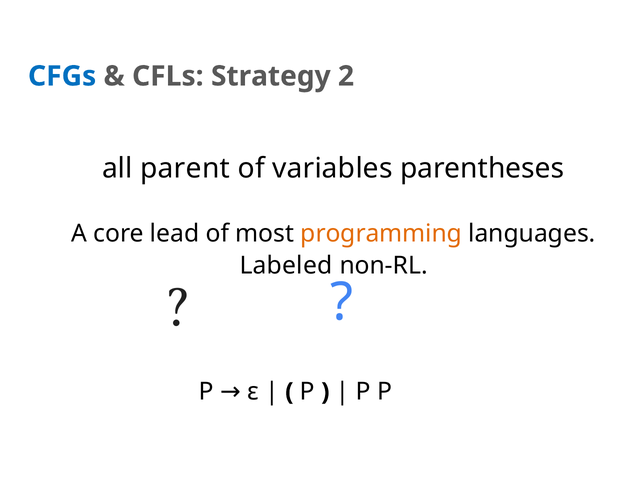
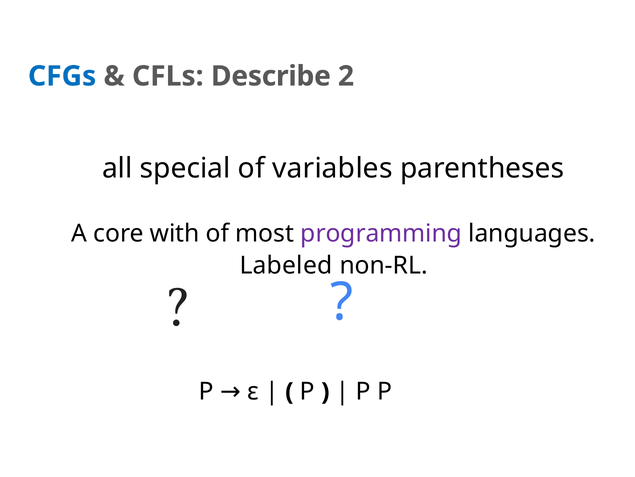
Strategy: Strategy -> Describe
parent: parent -> special
lead: lead -> with
programming colour: orange -> purple
